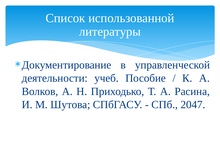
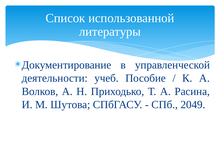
2047: 2047 -> 2049
